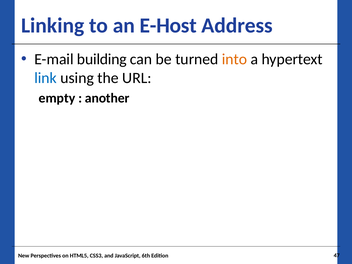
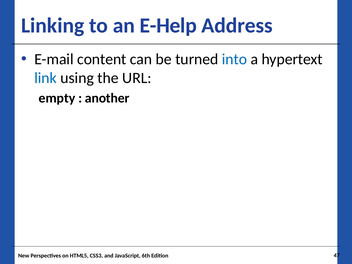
E-Host: E-Host -> E-Help
building: building -> content
into colour: orange -> blue
